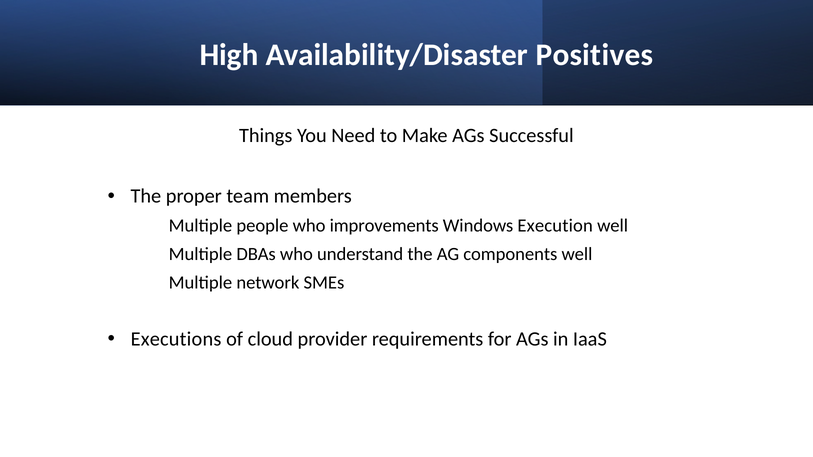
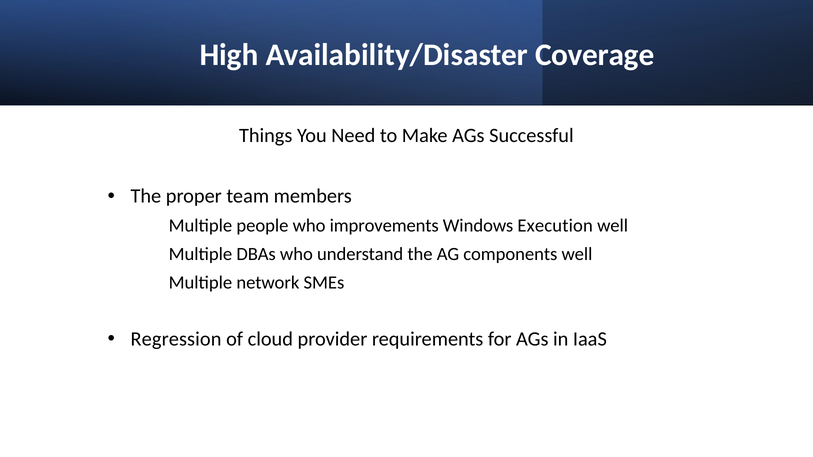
Positives: Positives -> Coverage
Executions: Executions -> Regression
